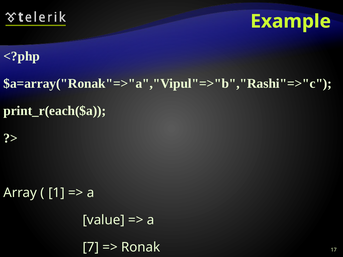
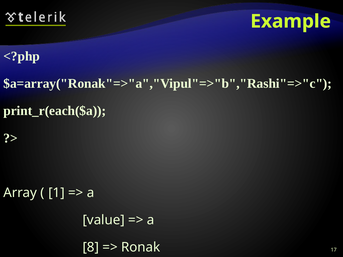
7: 7 -> 8
